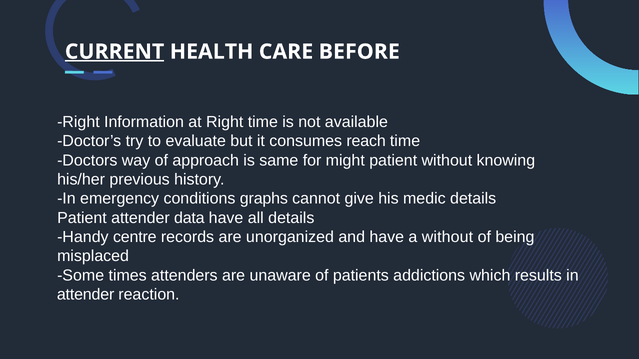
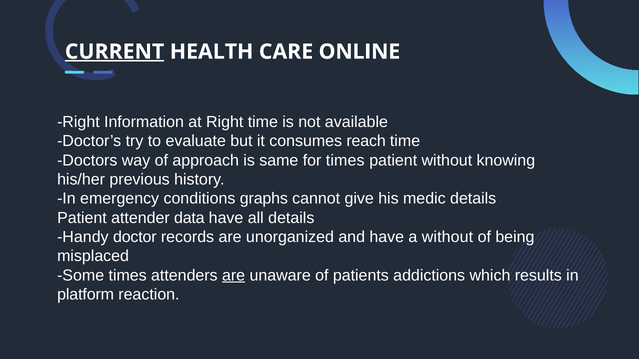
BEFORE: BEFORE -> ONLINE
for might: might -> times
centre: centre -> doctor
are at (234, 276) underline: none -> present
attender at (86, 295): attender -> platform
